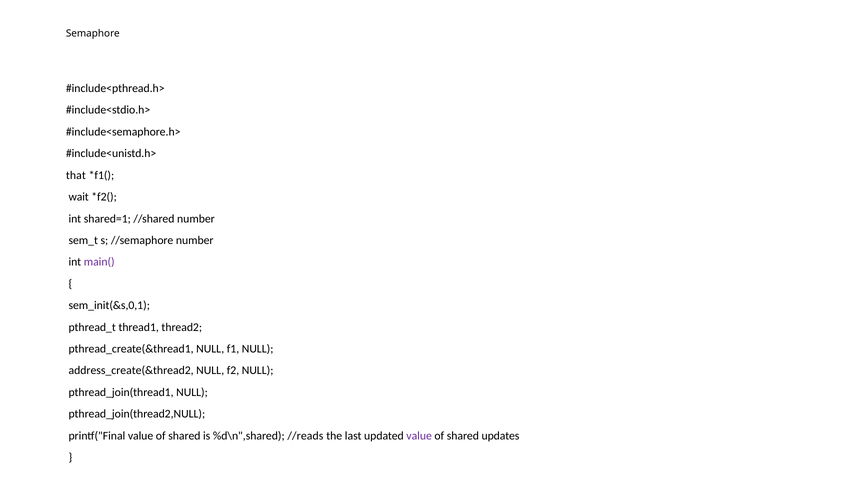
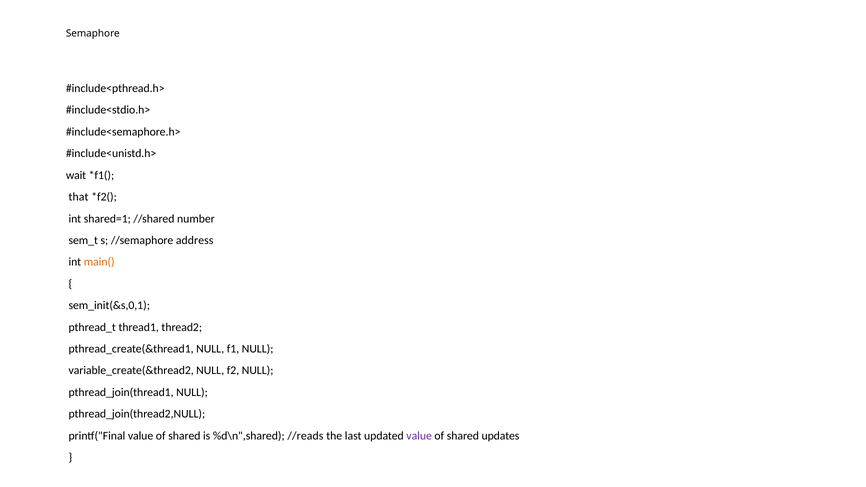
that: that -> wait
wait: wait -> that
//semaphore number: number -> address
main( colour: purple -> orange
address_create(&thread2: address_create(&thread2 -> variable_create(&thread2
